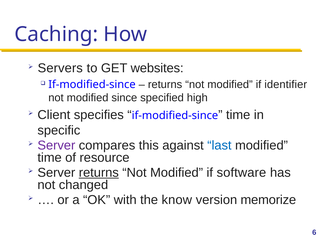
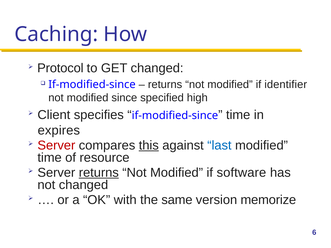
Servers: Servers -> Protocol
GET websites: websites -> changed
specific: specific -> expires
Server at (56, 145) colour: purple -> red
this underline: none -> present
know: know -> same
